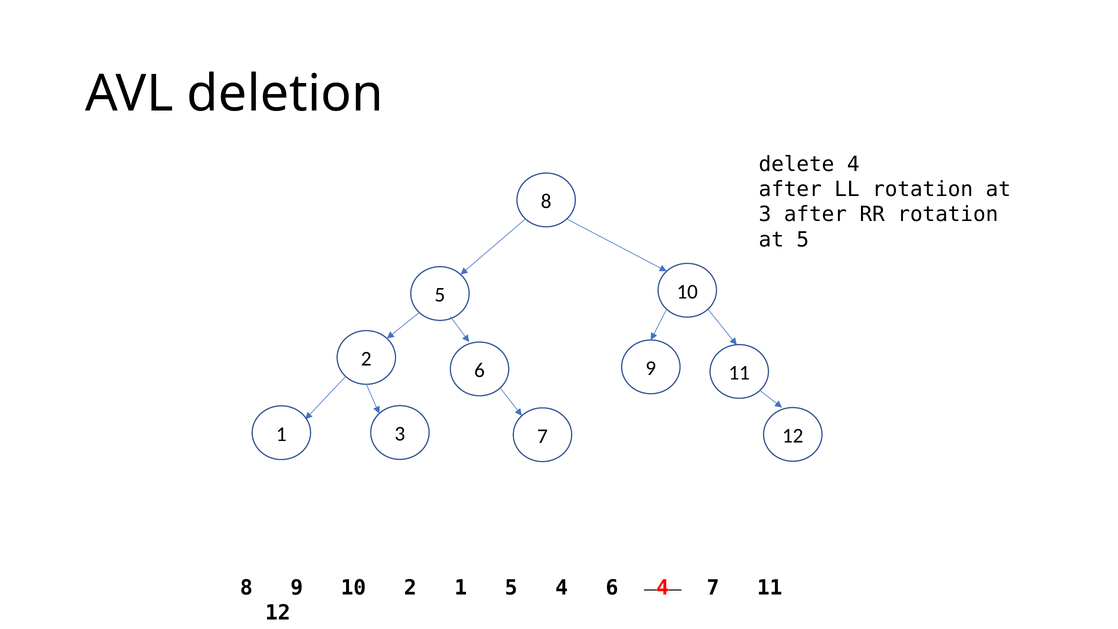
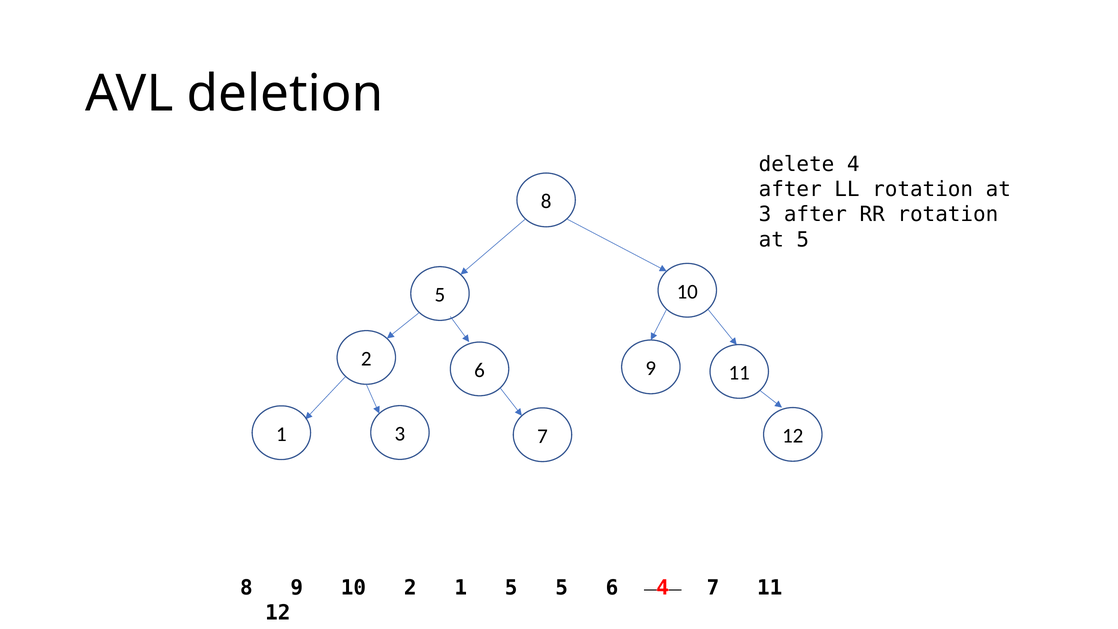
5 4: 4 -> 5
